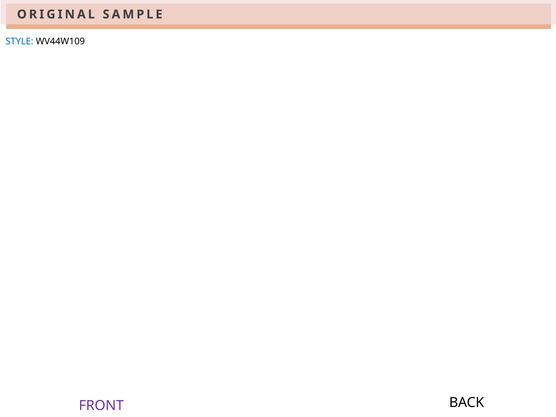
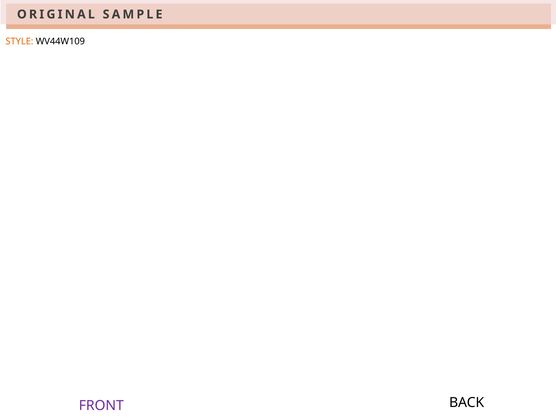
STYLE colour: blue -> orange
